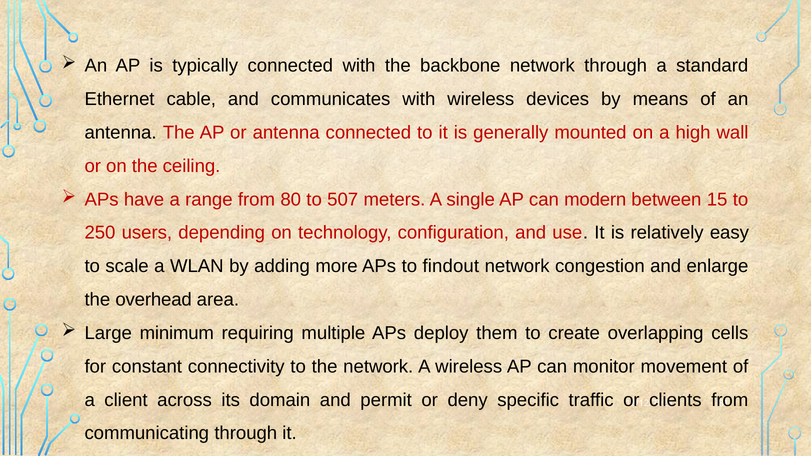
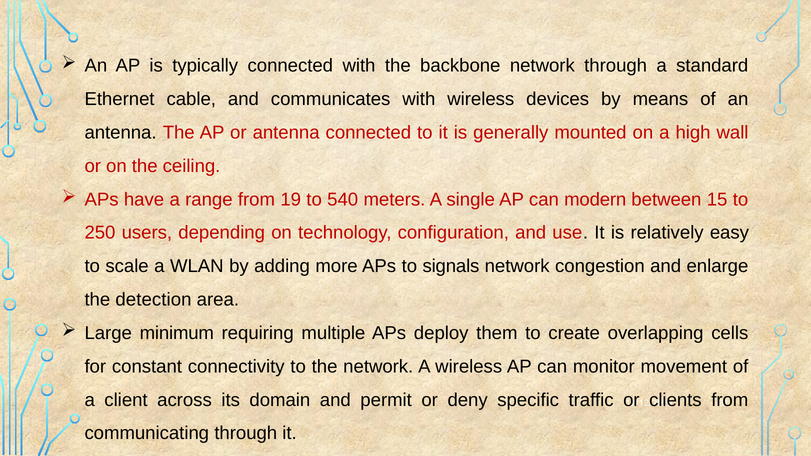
80: 80 -> 19
507: 507 -> 540
findout: findout -> signals
overhead: overhead -> detection
